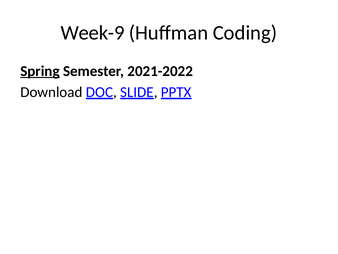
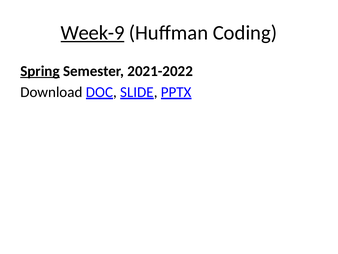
Week-9 underline: none -> present
